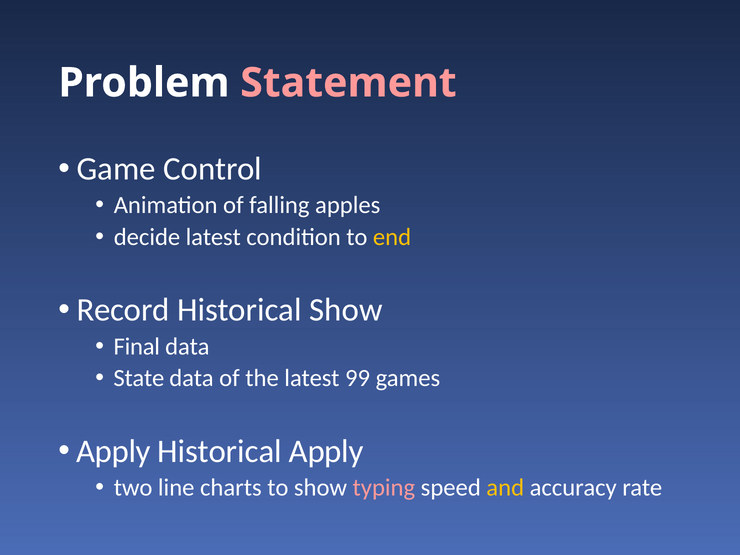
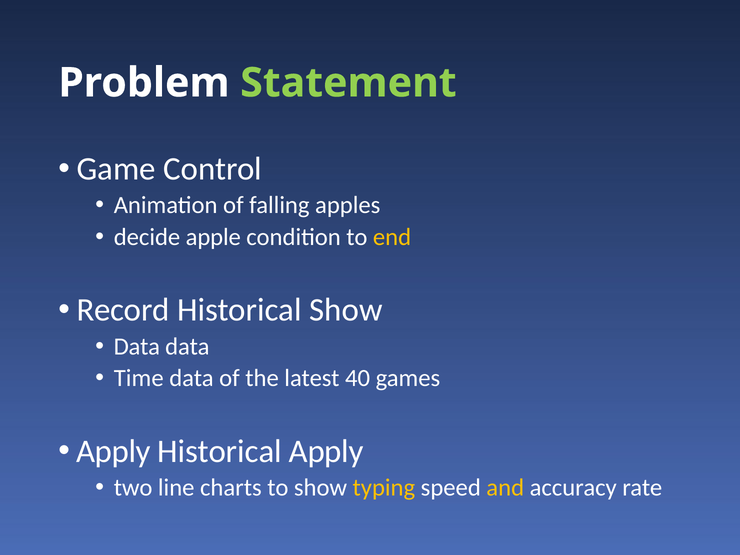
Statement colour: pink -> light green
decide latest: latest -> apple
Final at (137, 346): Final -> Data
State: State -> Time
99: 99 -> 40
typing colour: pink -> yellow
